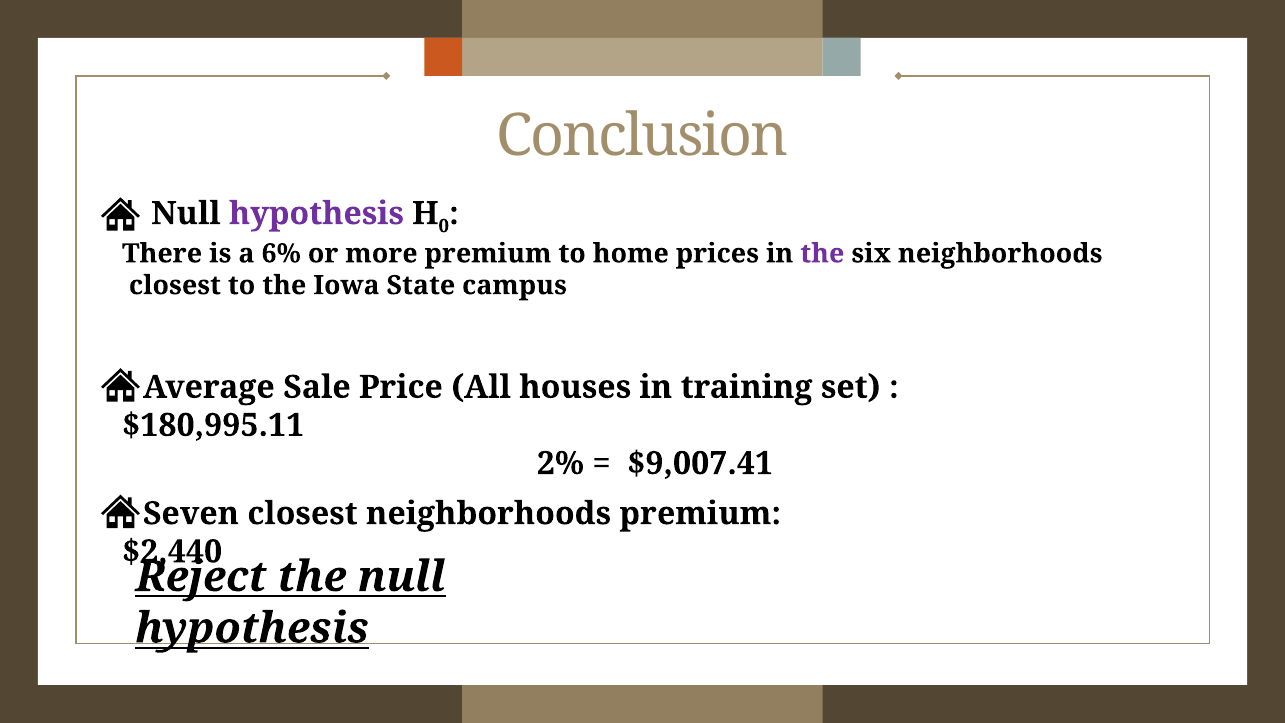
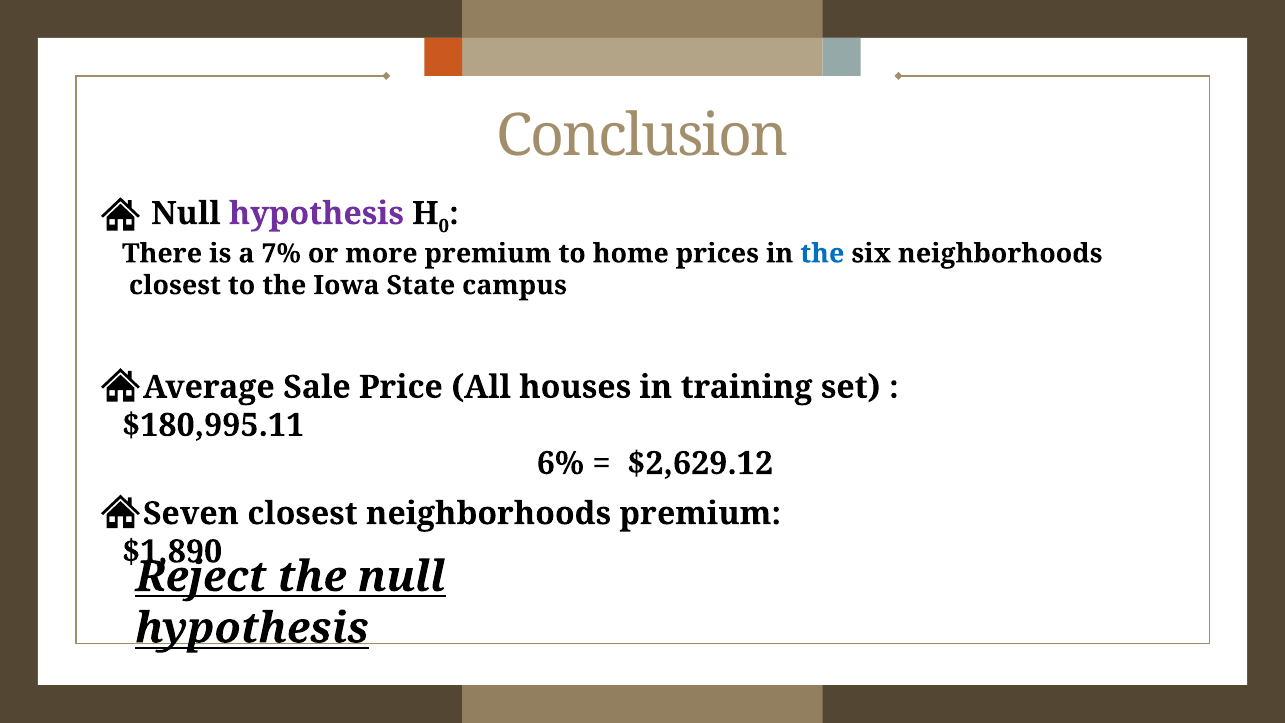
6%: 6% -> 7%
the at (822, 254) colour: purple -> blue
2%: 2% -> 6%
$9,007.41: $9,007.41 -> $2,629.12
$2,440: $2,440 -> $1,890
